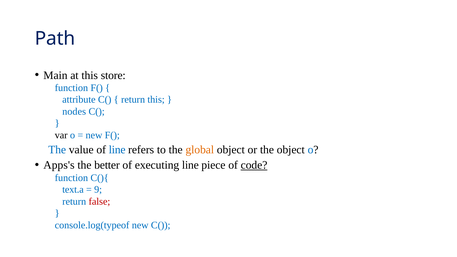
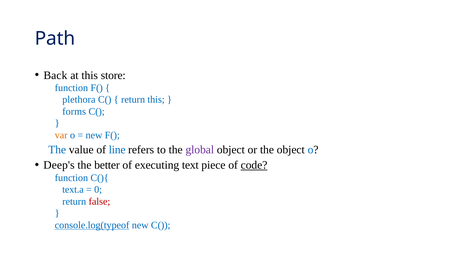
Main: Main -> Back
attribute: attribute -> plethora
nodes: nodes -> forms
var colour: black -> orange
global colour: orange -> purple
Apps's: Apps's -> Deep's
executing line: line -> text
9: 9 -> 0
console.log(typeof underline: none -> present
